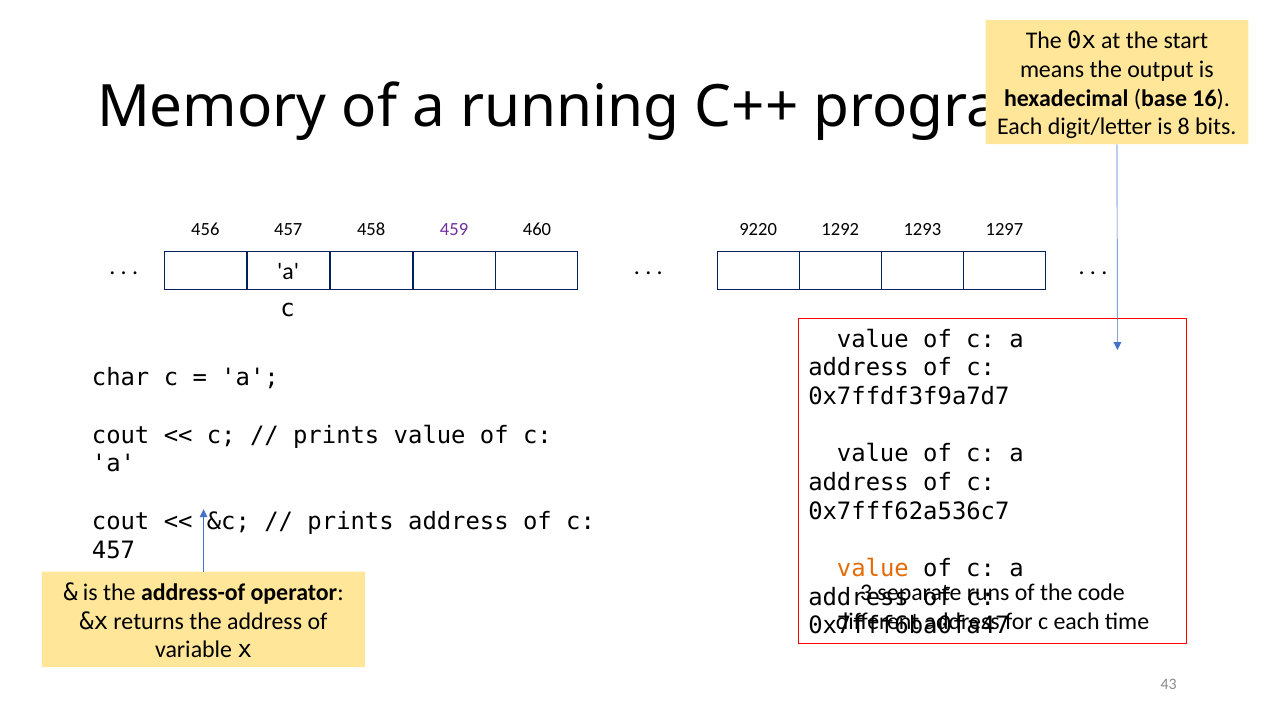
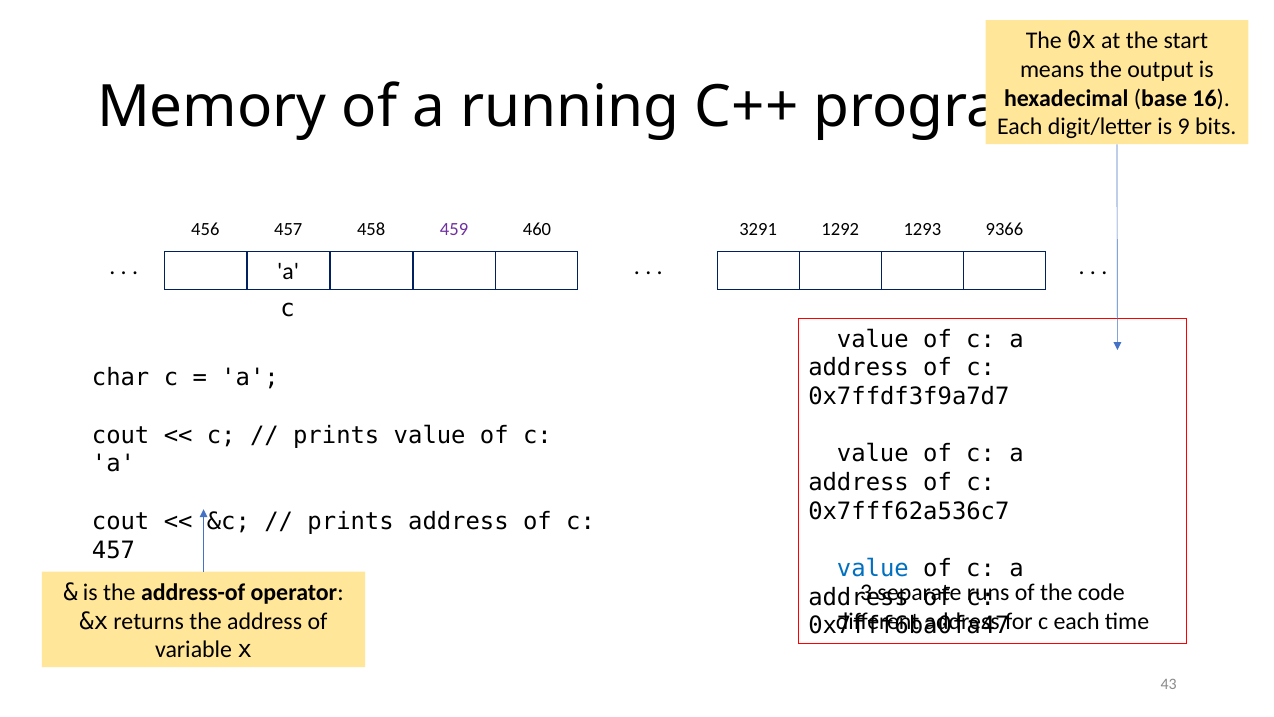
8: 8 -> 9
9220: 9220 -> 3291
1297: 1297 -> 9366
value at (873, 568) colour: orange -> blue
